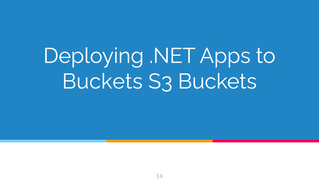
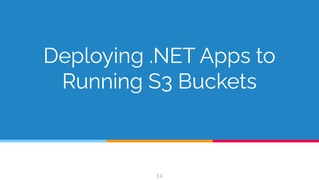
Buckets at (102, 81): Buckets -> Running
